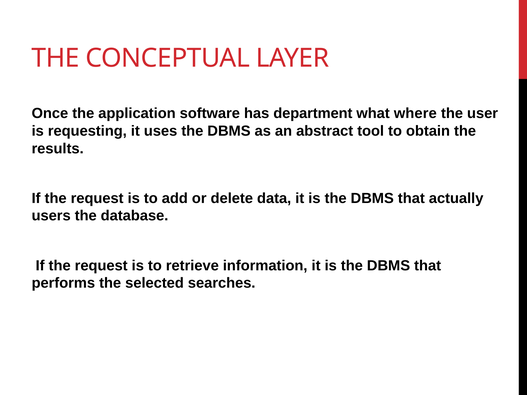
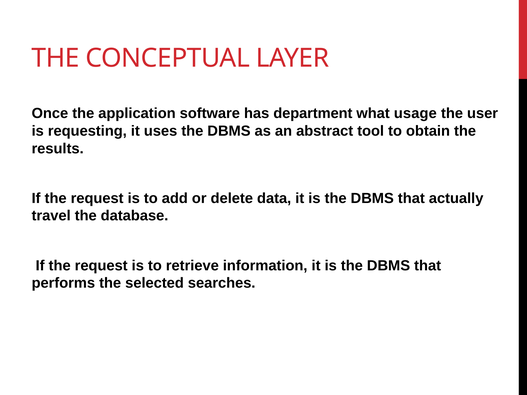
where: where -> usage
users: users -> travel
